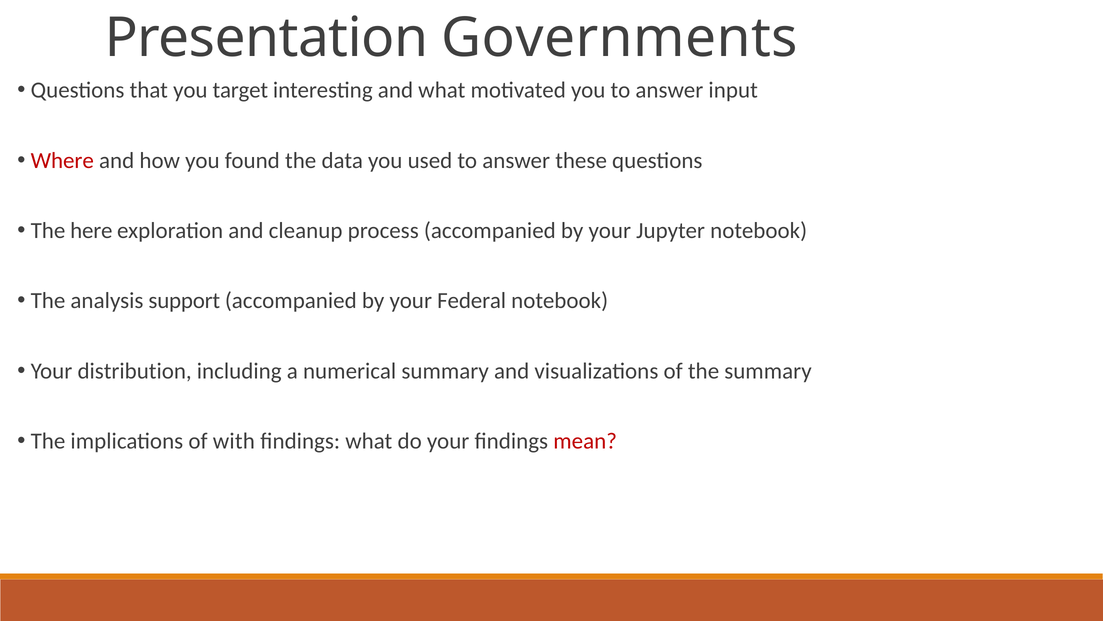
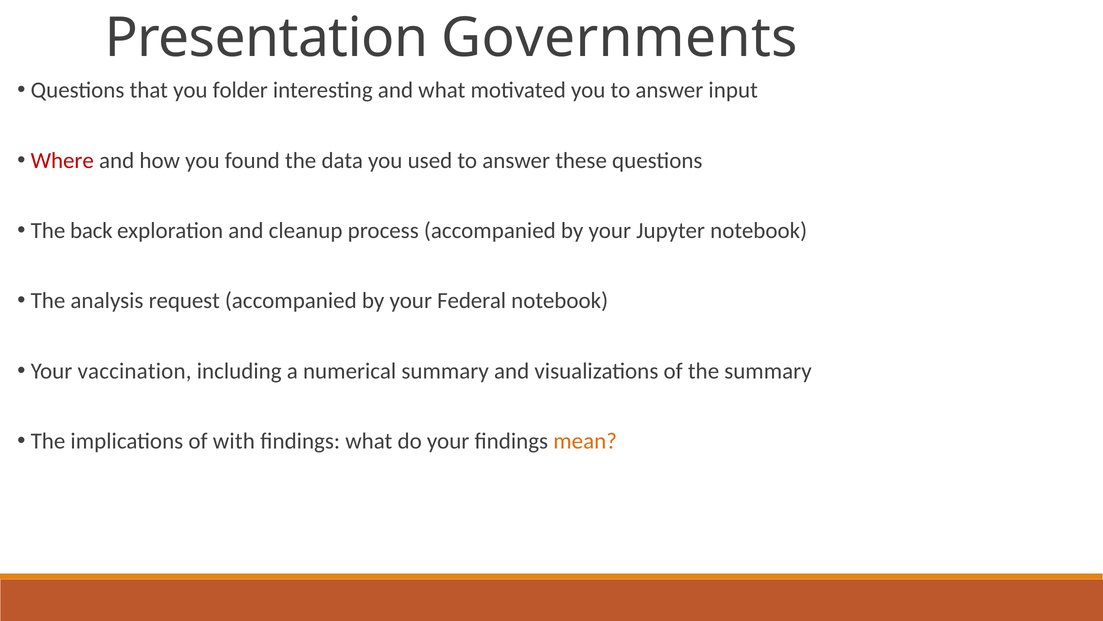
target: target -> folder
here: here -> back
support: support -> request
distribution: distribution -> vaccination
mean colour: red -> orange
